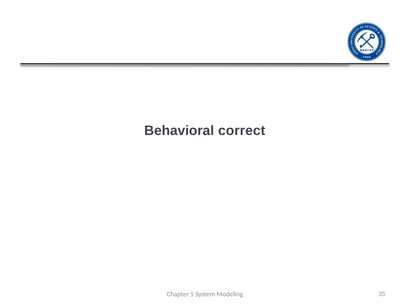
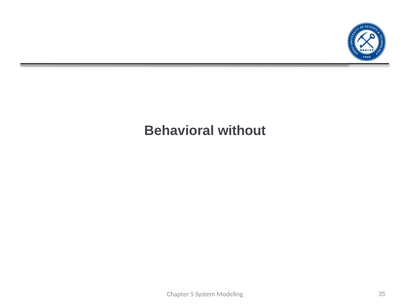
correct: correct -> without
